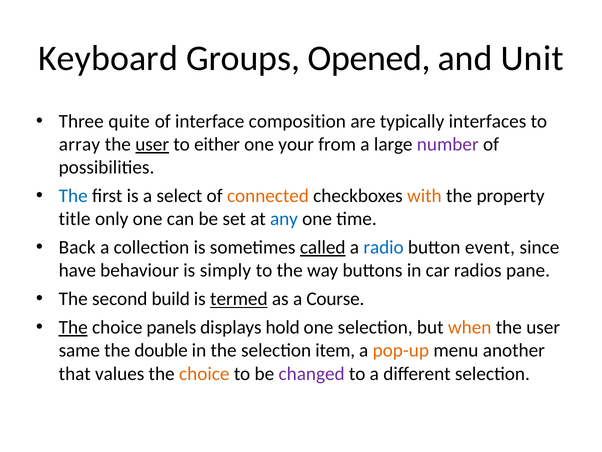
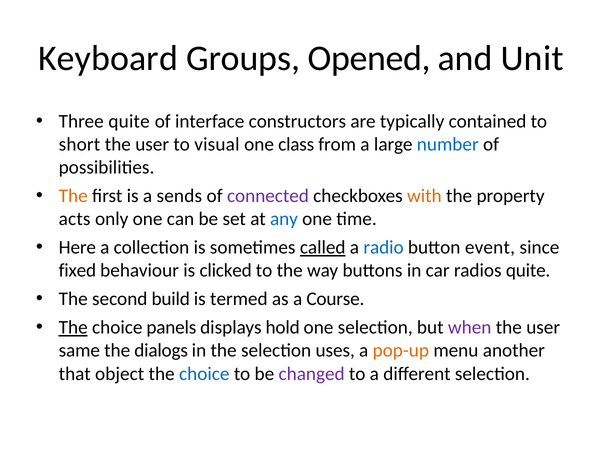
composition: composition -> constructors
interfaces: interfaces -> contained
array: array -> short
user at (152, 144) underline: present -> none
either: either -> visual
your: your -> class
number colour: purple -> blue
The at (73, 196) colour: blue -> orange
select: select -> sends
connected colour: orange -> purple
title: title -> acts
Back: Back -> Here
have: have -> fixed
simply: simply -> clicked
radios pane: pane -> quite
termed underline: present -> none
when colour: orange -> purple
double: double -> dialogs
item: item -> uses
values: values -> object
choice at (204, 373) colour: orange -> blue
